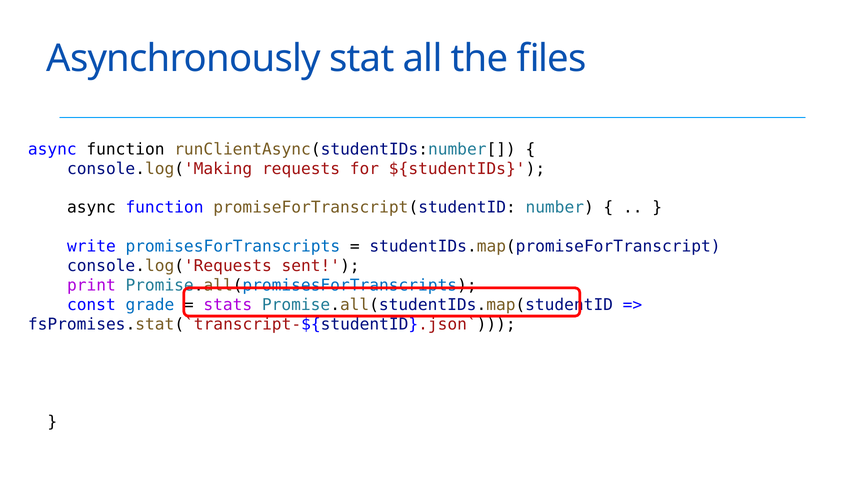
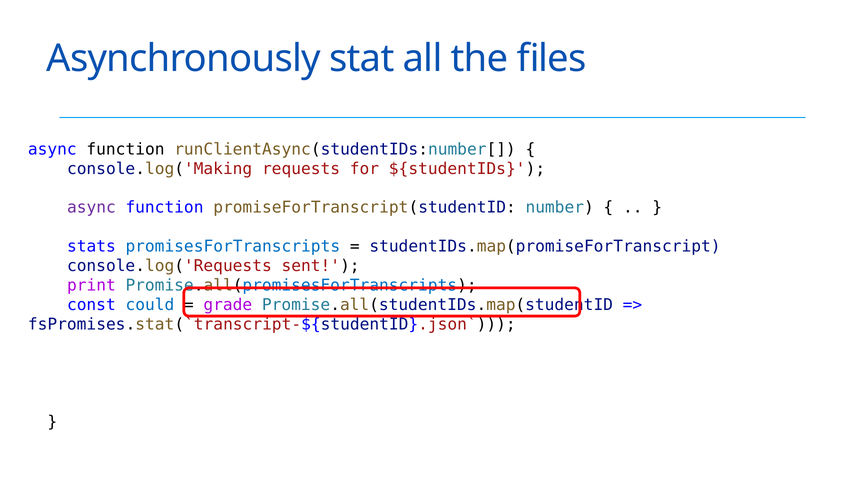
async at (91, 207) colour: black -> purple
write: write -> stats
grade: grade -> could
stats: stats -> grade
